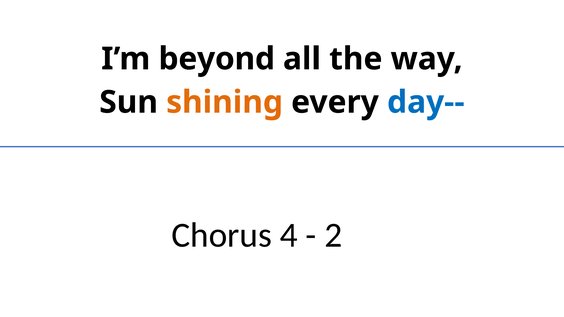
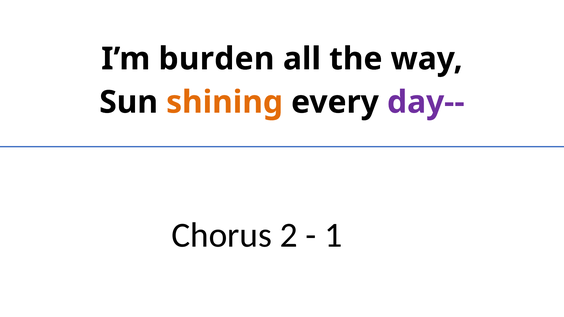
beyond: beyond -> burden
day-- colour: blue -> purple
4: 4 -> 2
2: 2 -> 1
